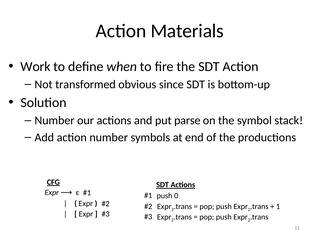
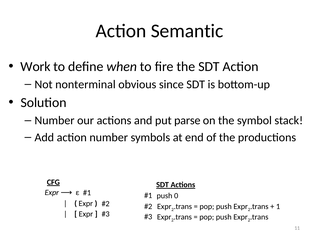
Materials: Materials -> Semantic
transformed: transformed -> nonterminal
